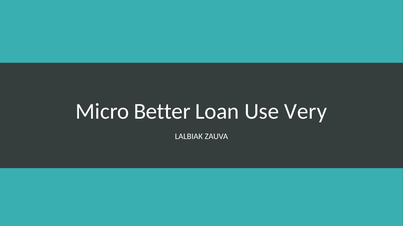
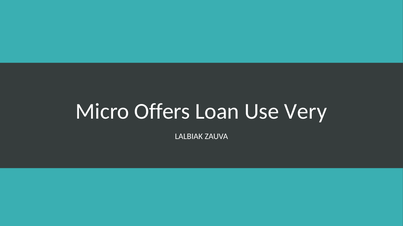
Better: Better -> Offers
